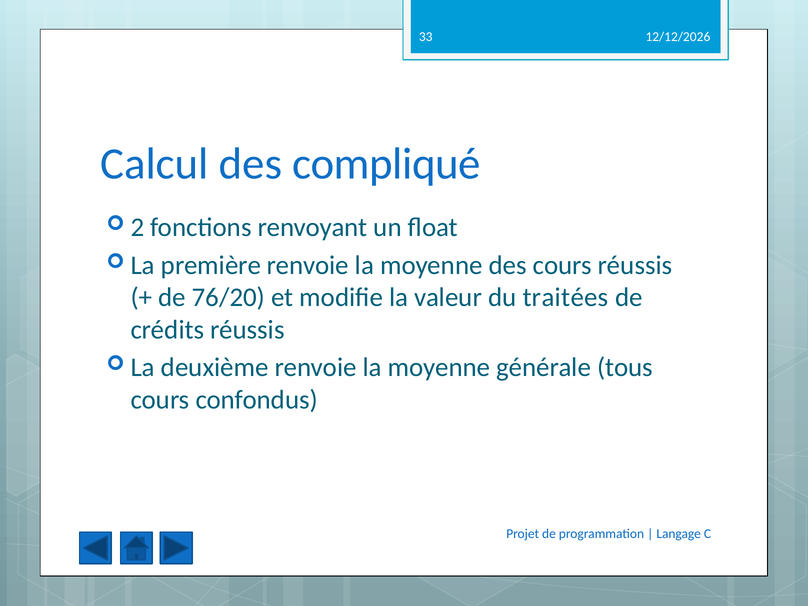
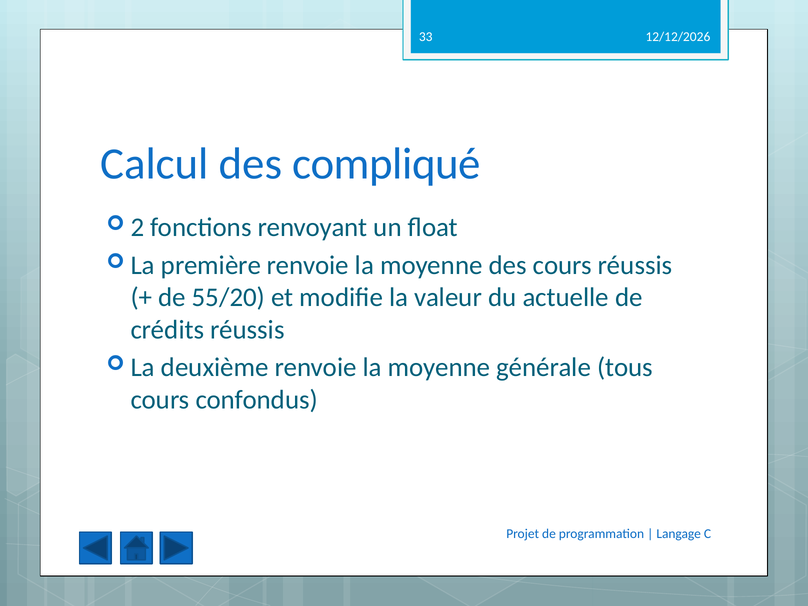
76/20: 76/20 -> 55/20
traitées: traitées -> actuelle
